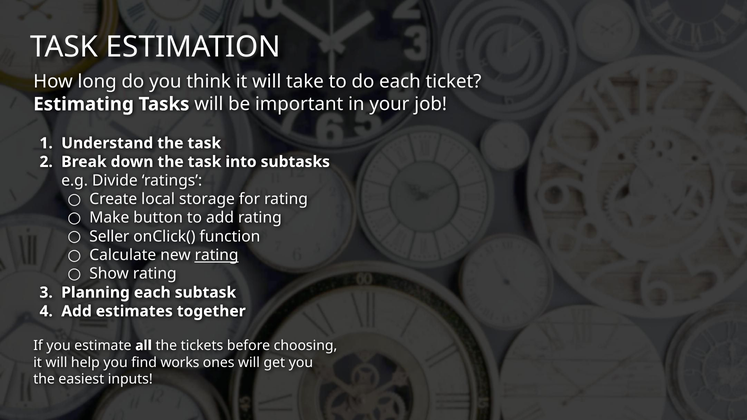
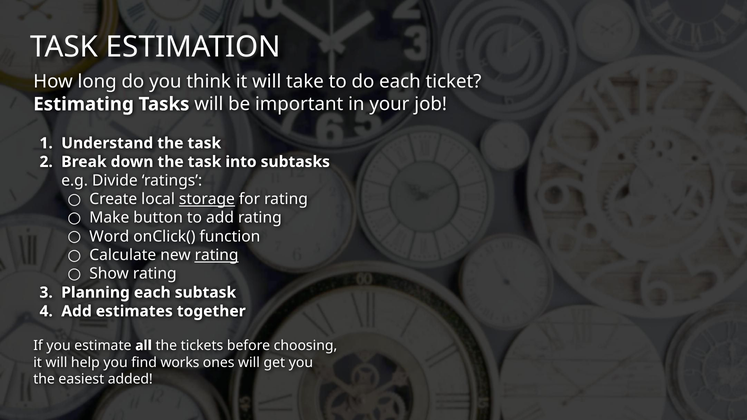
storage underline: none -> present
Seller: Seller -> Word
inputs: inputs -> added
